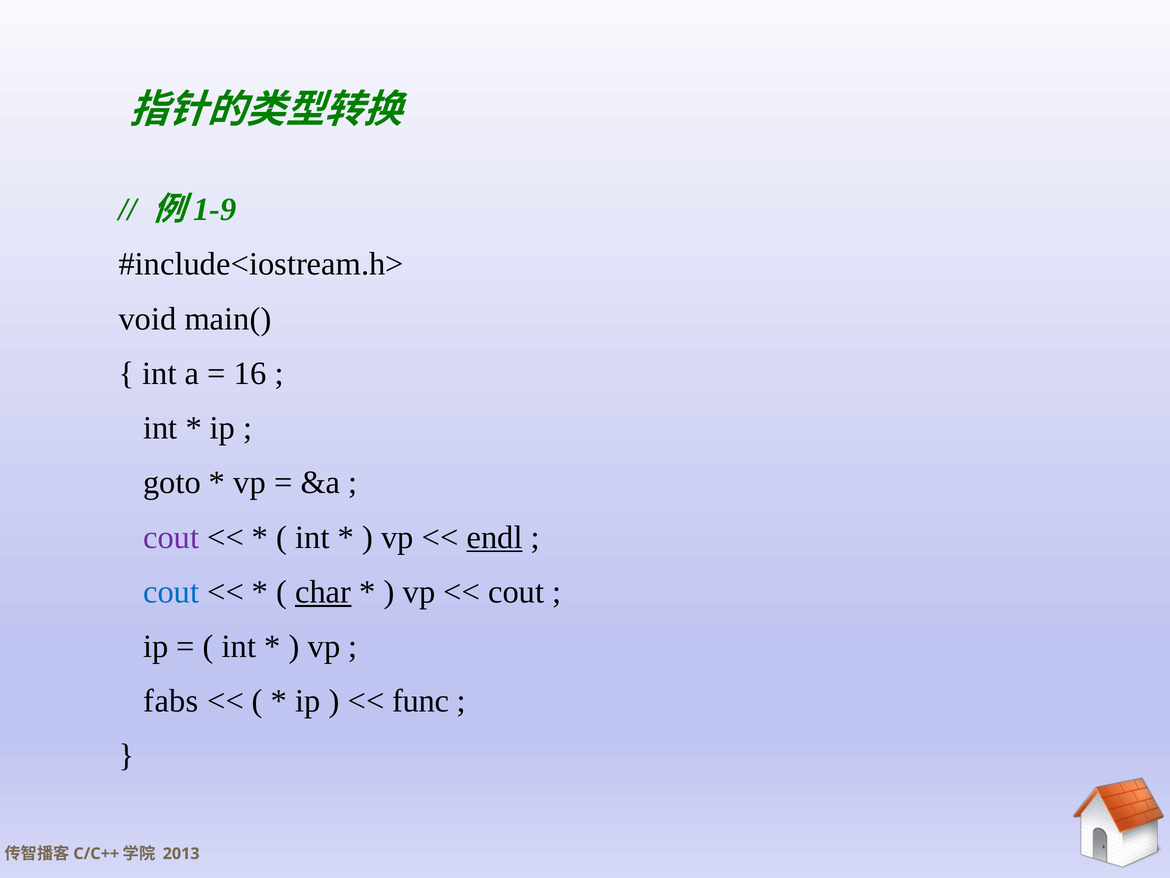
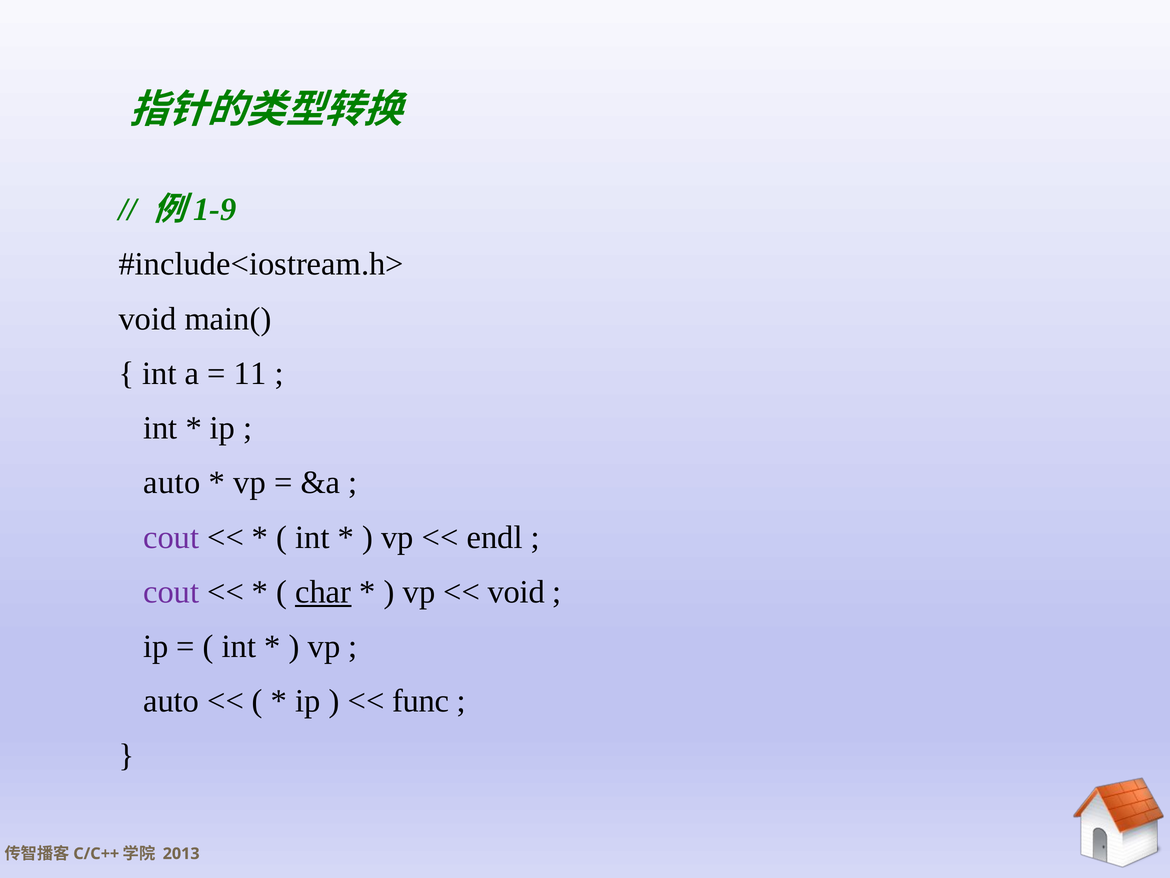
16: 16 -> 11
goto at (172, 482): goto -> auto
endl underline: present -> none
cout at (171, 592) colour: blue -> purple
cout at (516, 592): cout -> void
fabs at (171, 701): fabs -> auto
